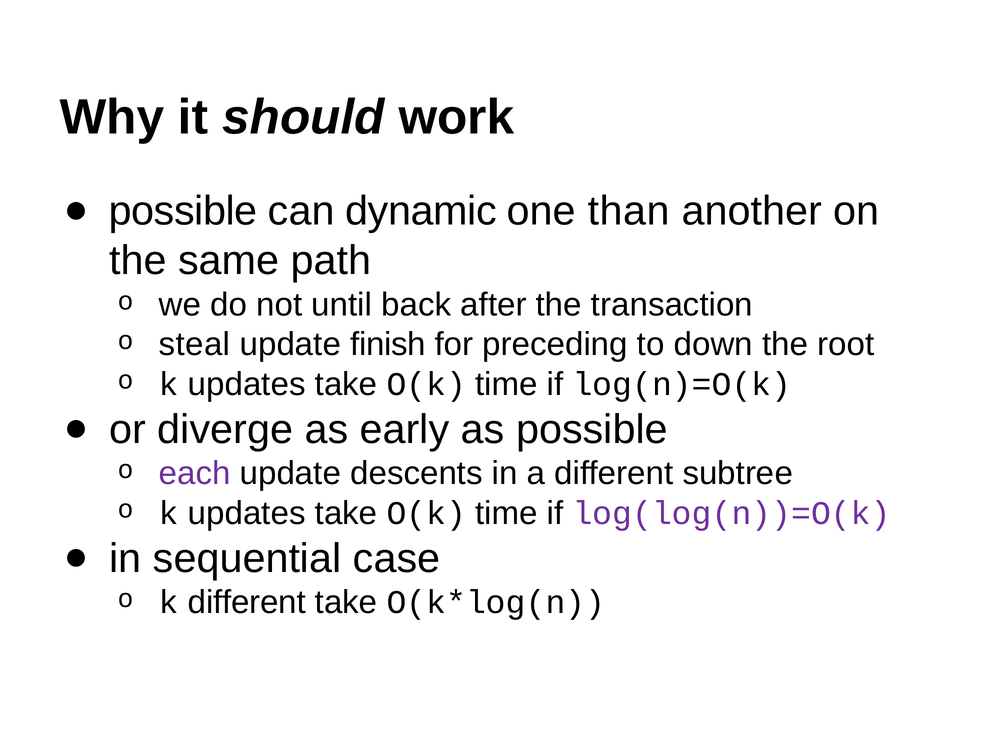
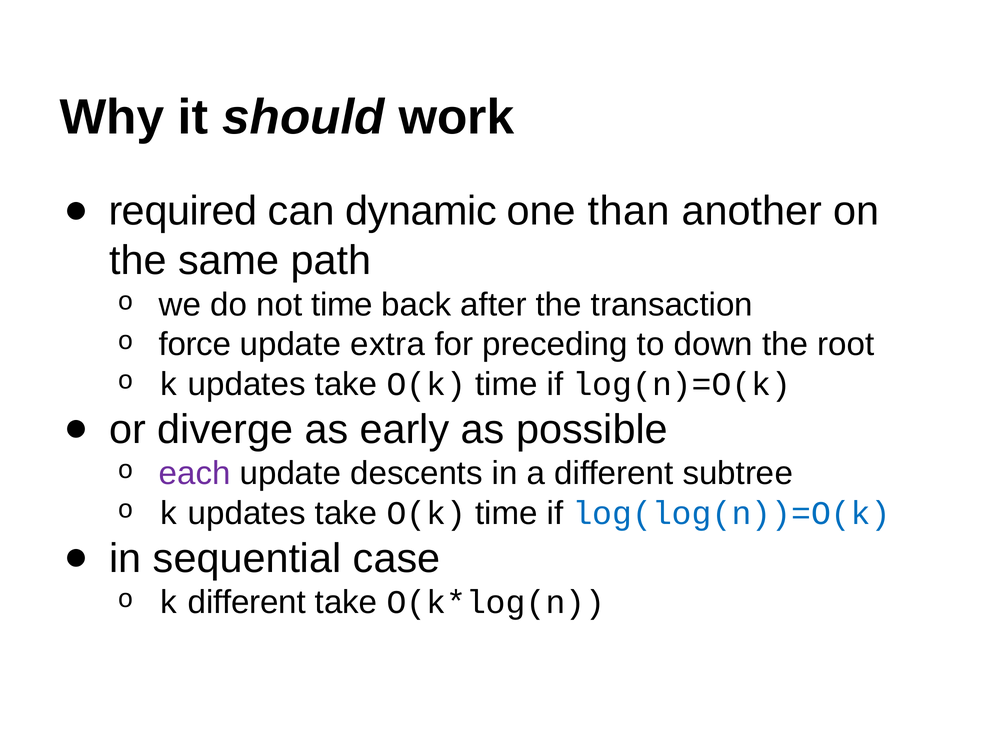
possible at (183, 211): possible -> required
not until: until -> time
steal: steal -> force
finish: finish -> extra
log(log(n))=O(k colour: purple -> blue
